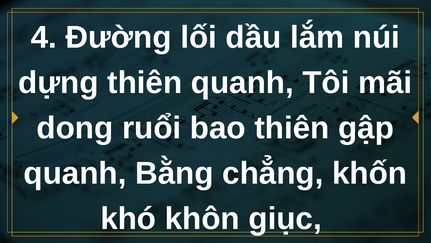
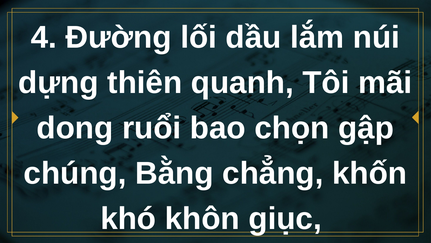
bao thiên: thiên -> chọn
quanh at (75, 173): quanh -> chúng
